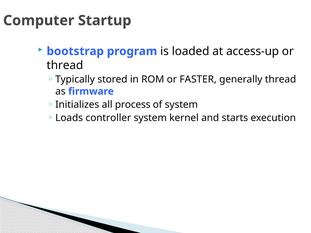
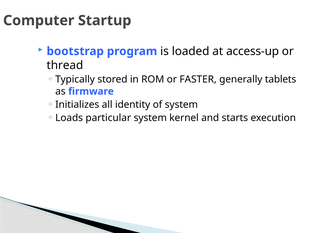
generally thread: thread -> tablets
process: process -> identity
controller: controller -> particular
